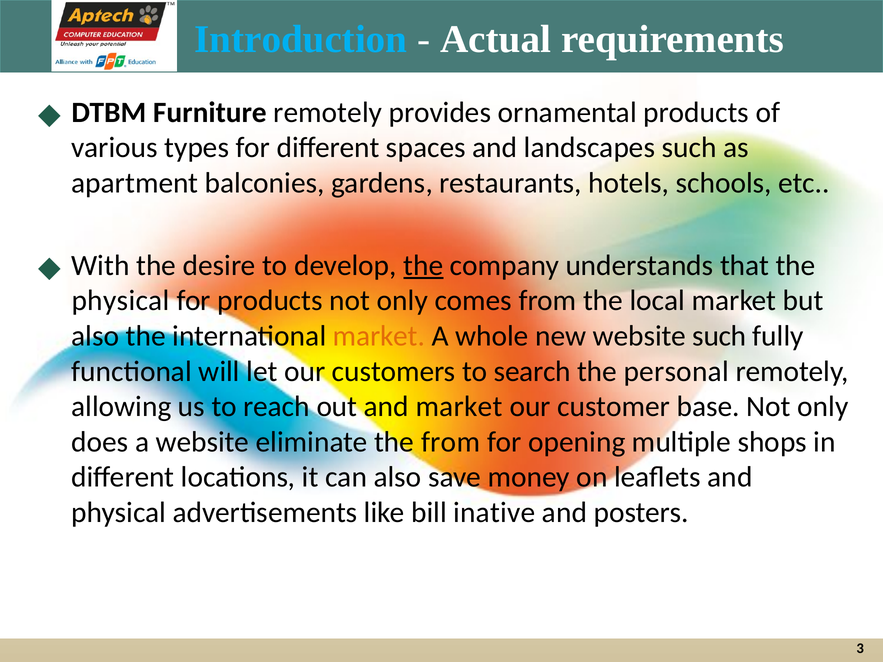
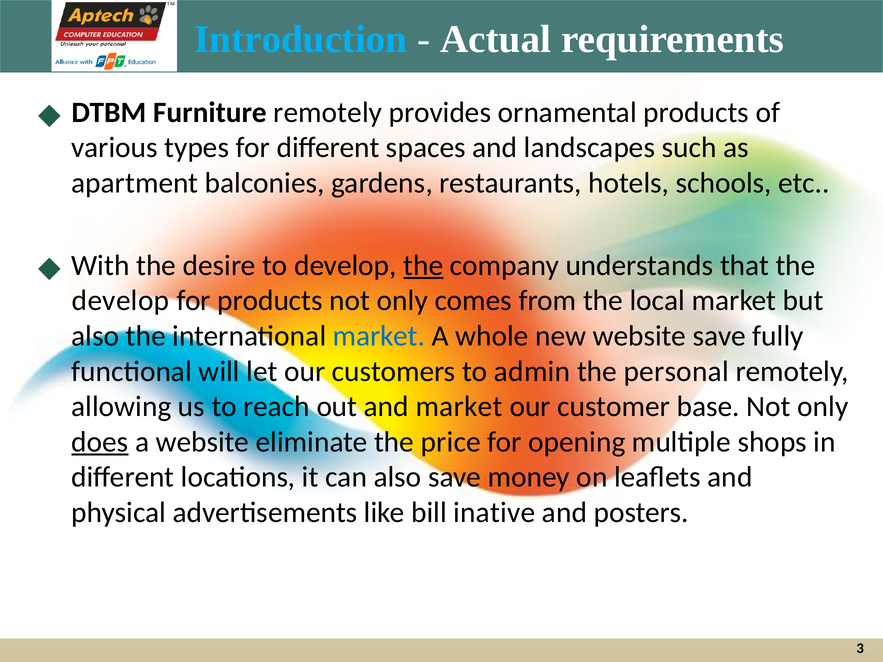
physical at (121, 301): physical -> develop
market at (379, 336) colour: orange -> blue
website such: such -> save
search: search -> admin
does underline: none -> present
the from: from -> price
